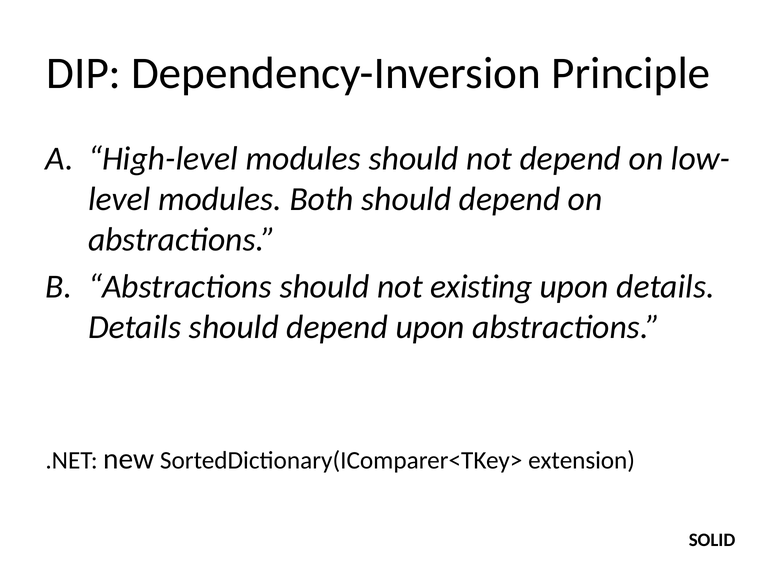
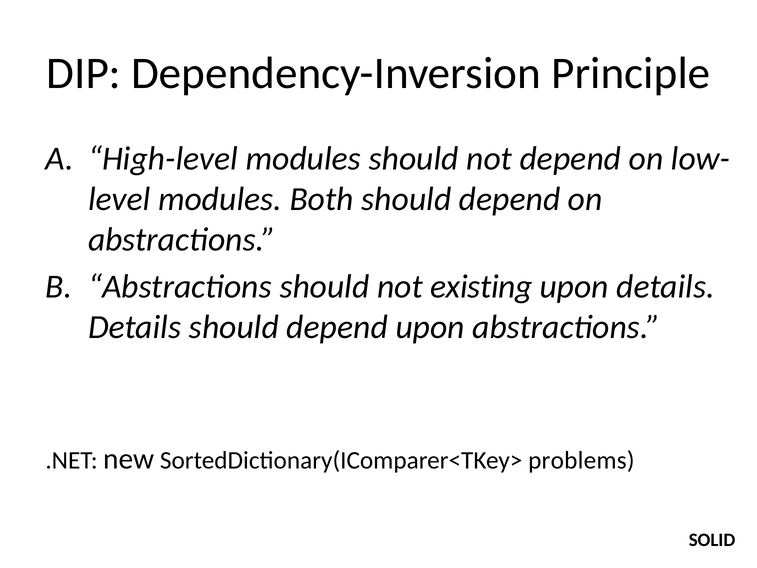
extension: extension -> problems
